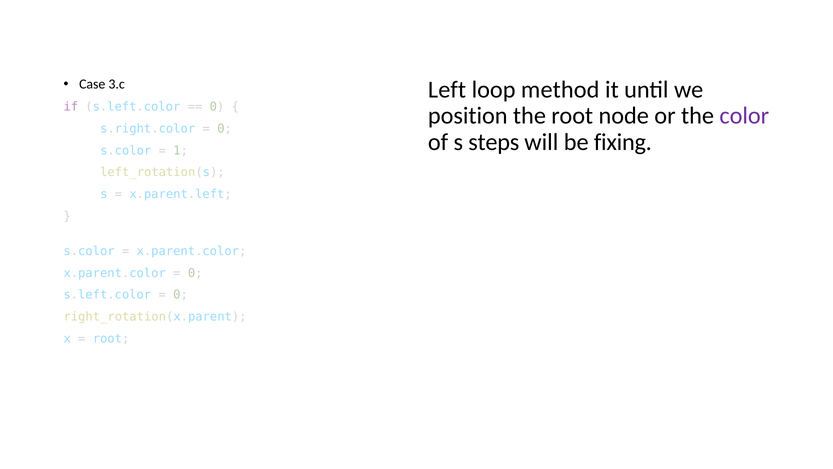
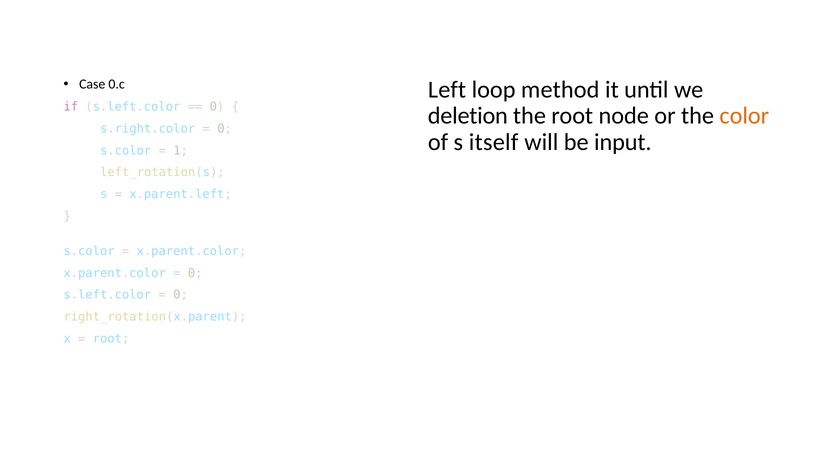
3.c: 3.c -> 0.c
position: position -> deletion
color colour: purple -> orange
steps: steps -> itself
fixing: fixing -> input
